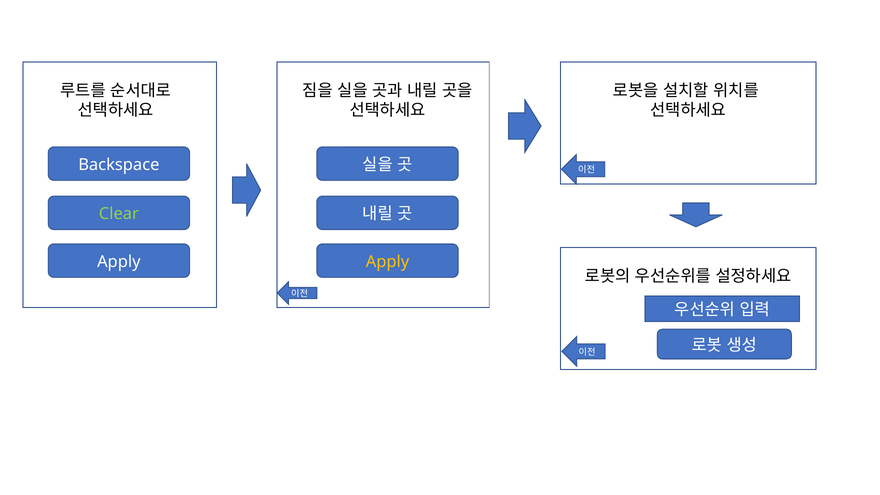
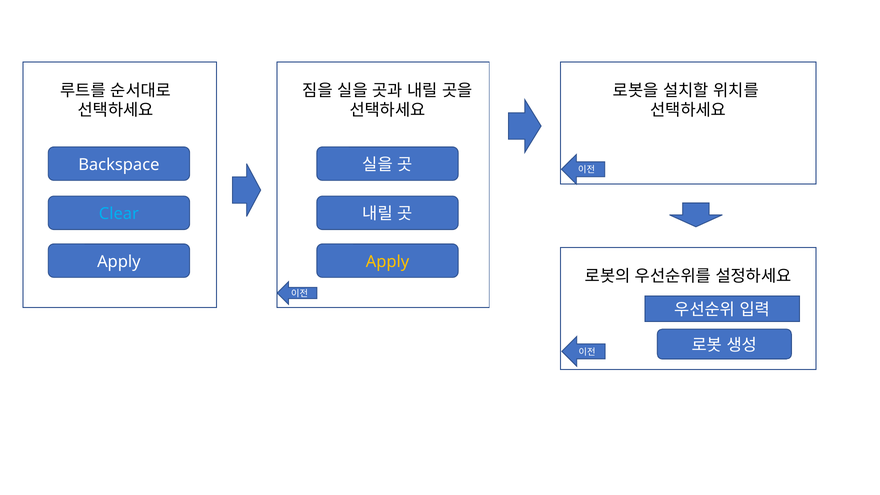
Clear colour: light green -> light blue
